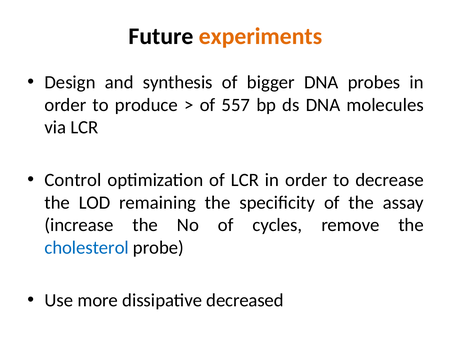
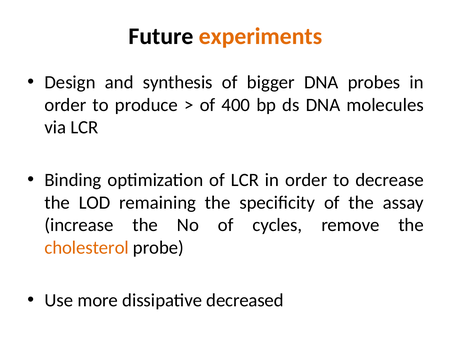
557: 557 -> 400
Control: Control -> Binding
cholesterol colour: blue -> orange
